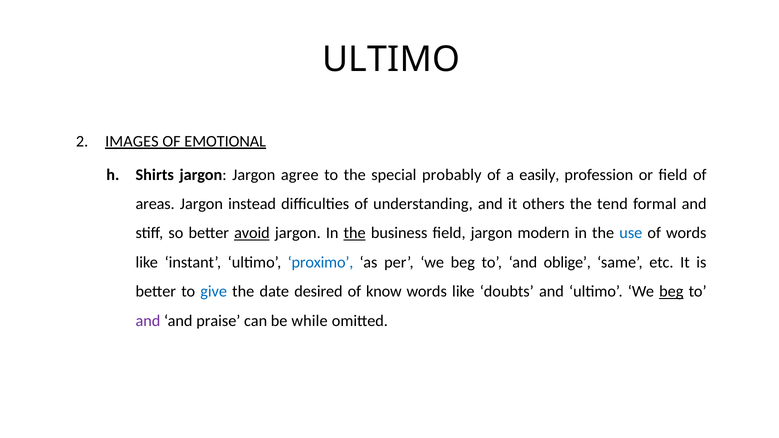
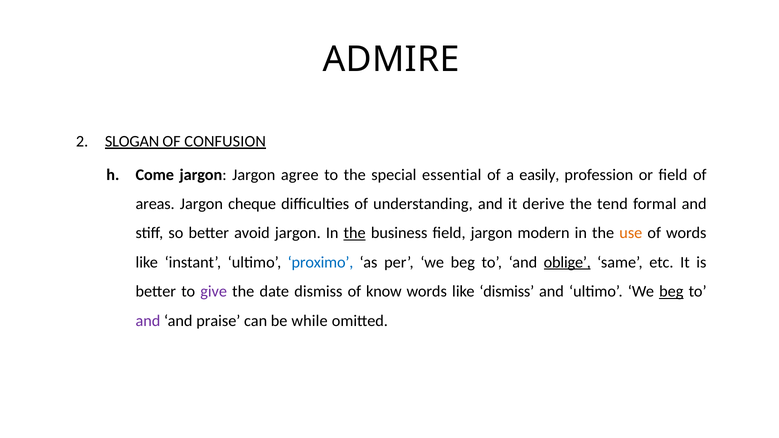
ULTIMO at (391, 59): ULTIMO -> ADMIRE
IMAGES: IMAGES -> SLOGAN
EMOTIONAL: EMOTIONAL -> CONFUSION
Shirts: Shirts -> Come
probably: probably -> essential
instead: instead -> cheque
others: others -> derive
avoid underline: present -> none
use colour: blue -> orange
oblige underline: none -> present
give colour: blue -> purple
date desired: desired -> dismiss
like doubts: doubts -> dismiss
